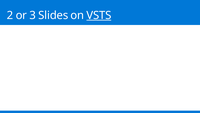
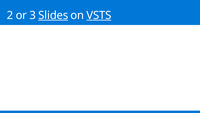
Slides underline: none -> present
